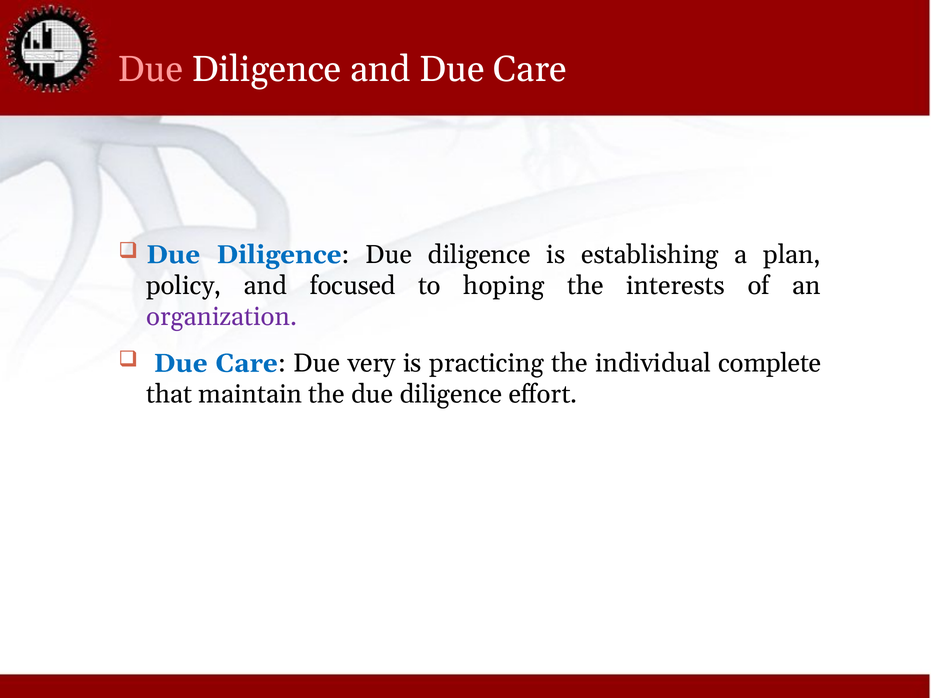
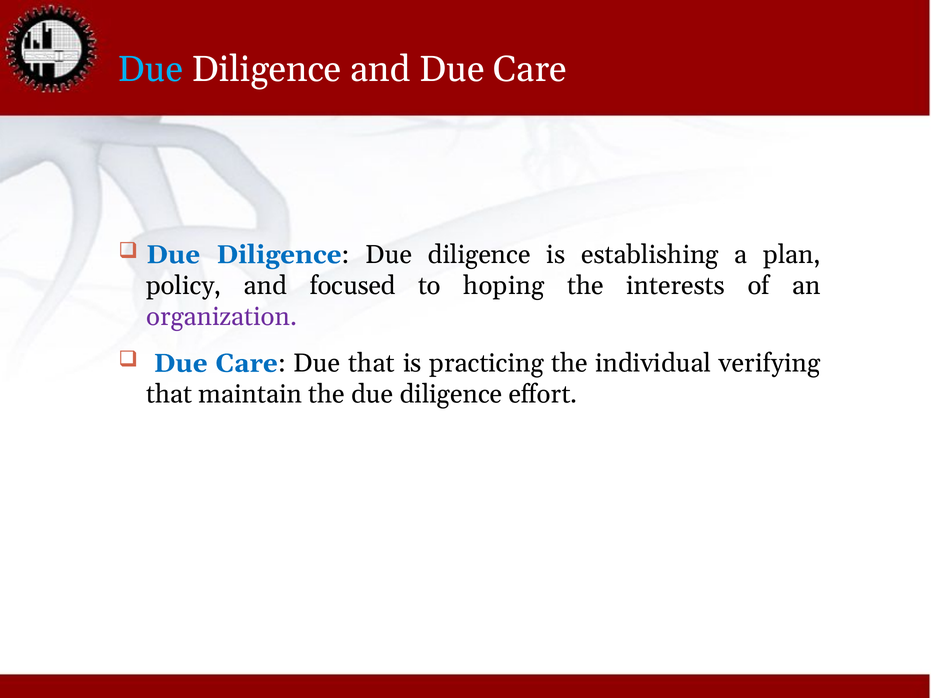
Due at (151, 69) colour: pink -> light blue
Due very: very -> that
complete: complete -> verifying
